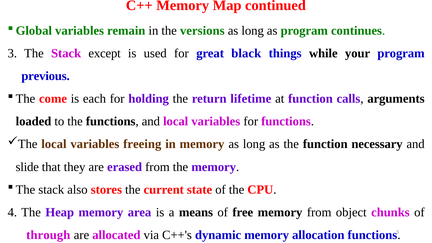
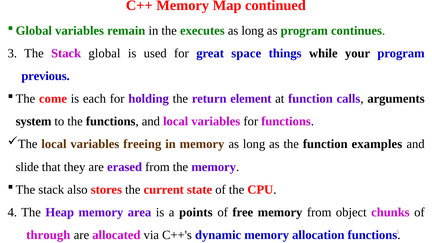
versions: versions -> executes
except: except -> global
black: black -> space
lifetime: lifetime -> element
loaded: loaded -> system
necessary: necessary -> examples
means: means -> points
